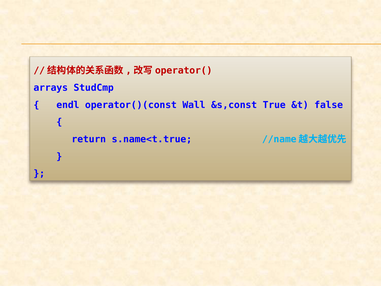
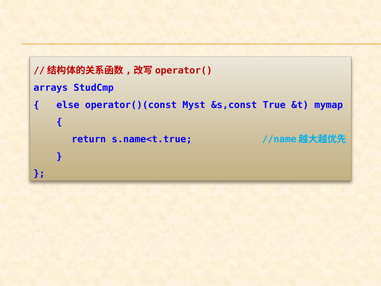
endl: endl -> else
Wall: Wall -> Myst
false: false -> mymap
